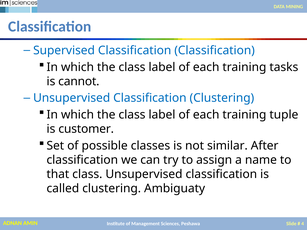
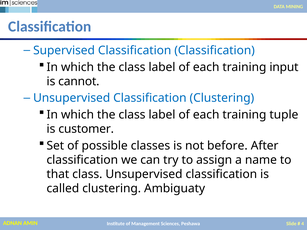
tasks: tasks -> input
similar: similar -> before
